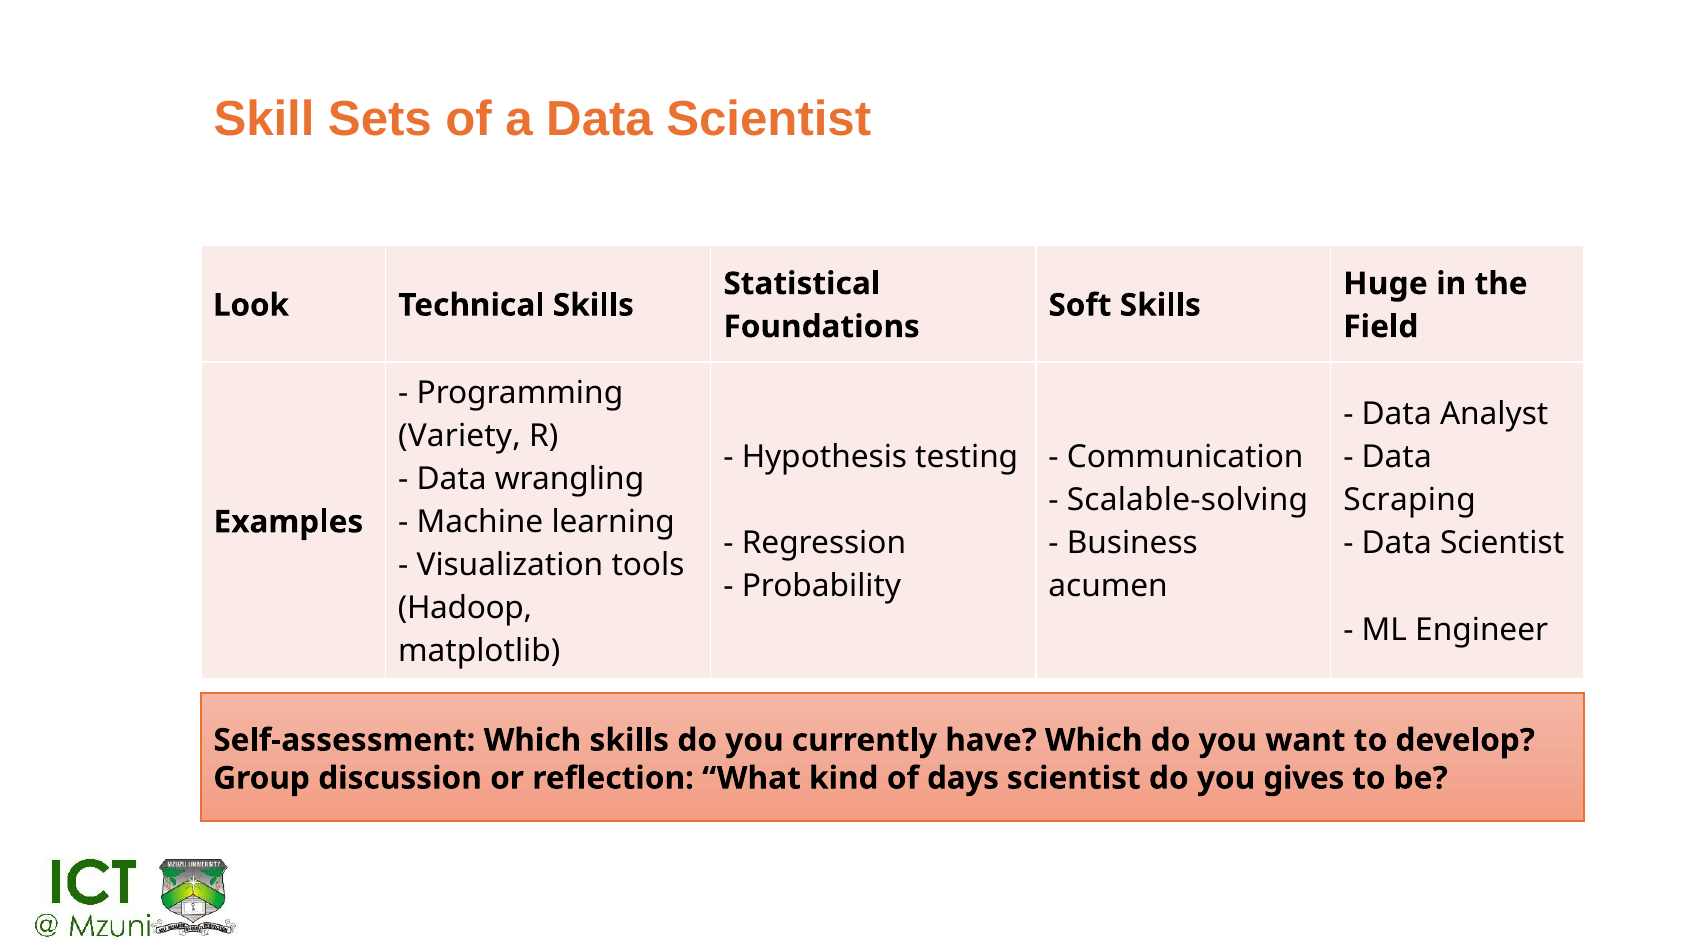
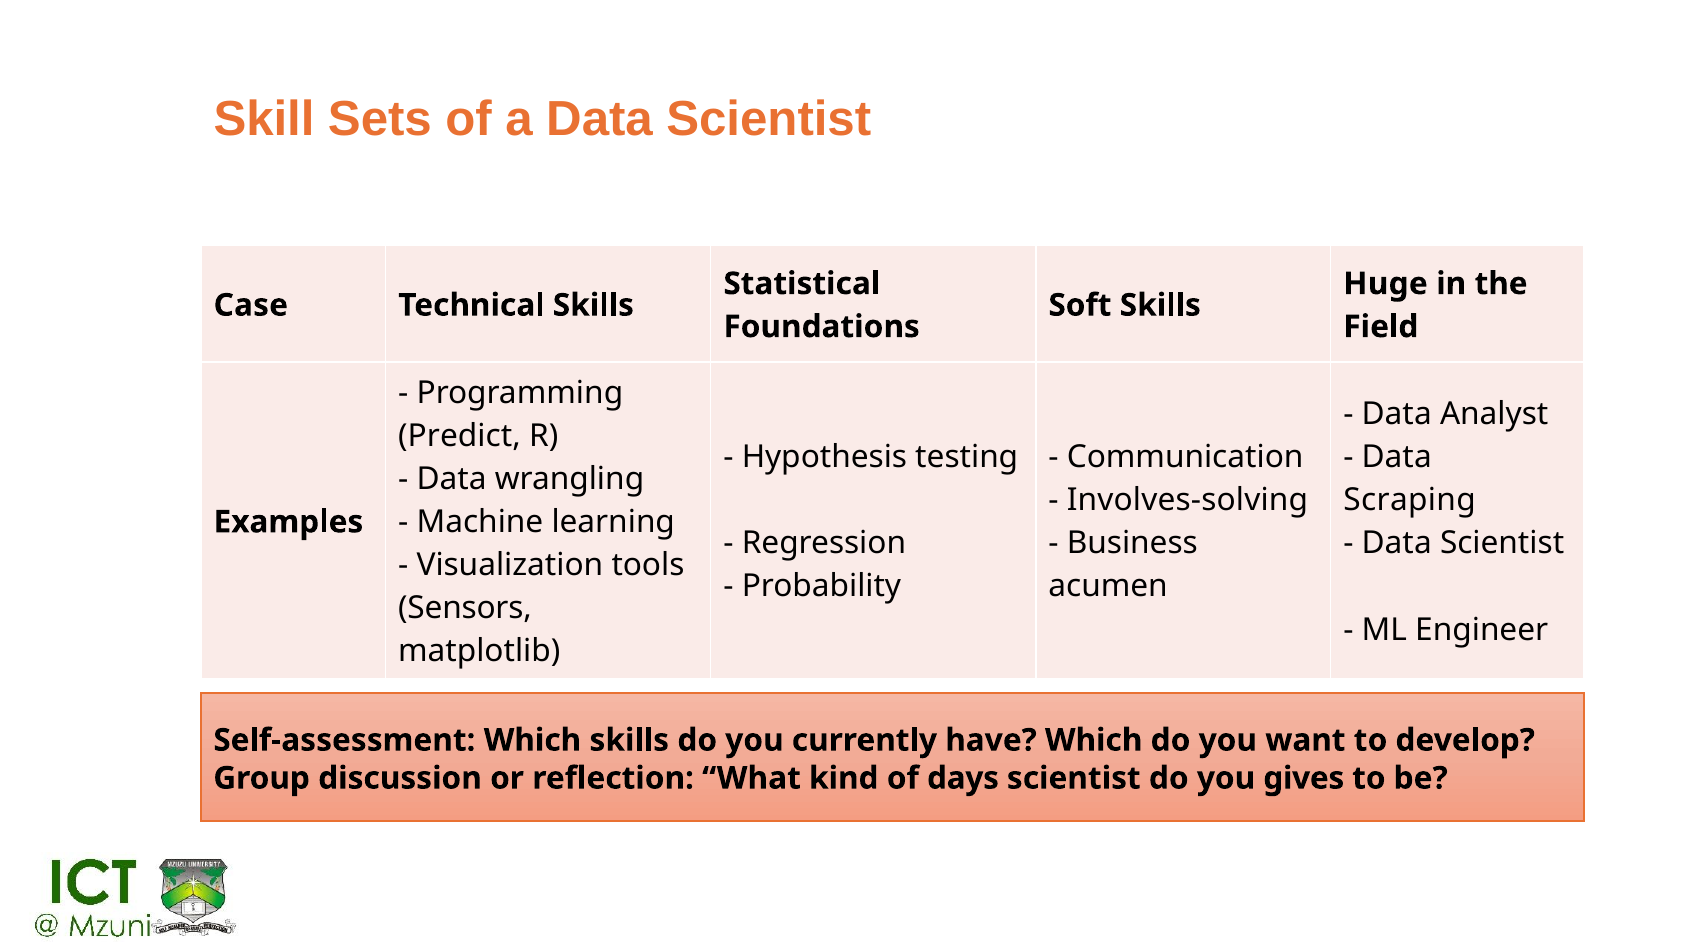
Look: Look -> Case
Variety: Variety -> Predict
Scalable-solving: Scalable-solving -> Involves-solving
Hadoop: Hadoop -> Sensors
